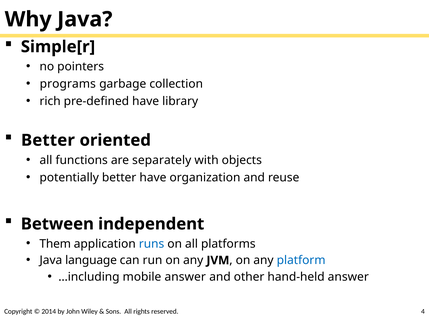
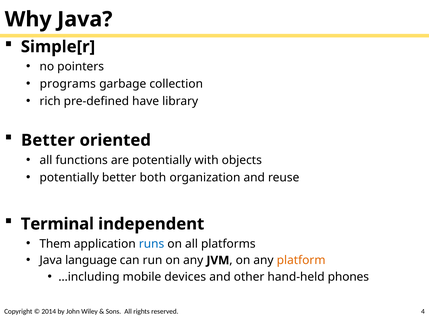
are separately: separately -> potentially
better have: have -> both
Between: Between -> Terminal
platform colour: blue -> orange
mobile answer: answer -> devices
hand-held answer: answer -> phones
